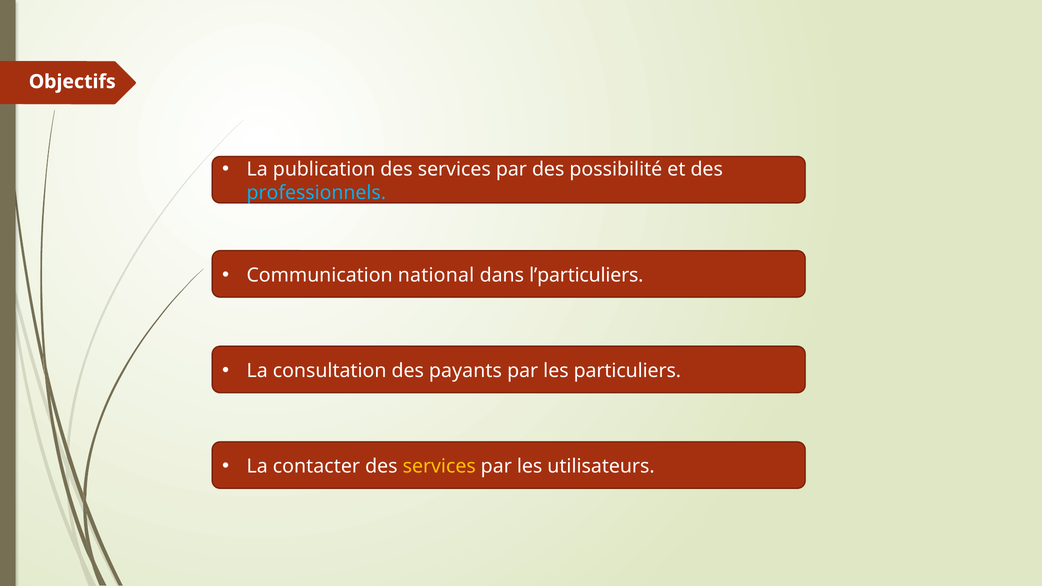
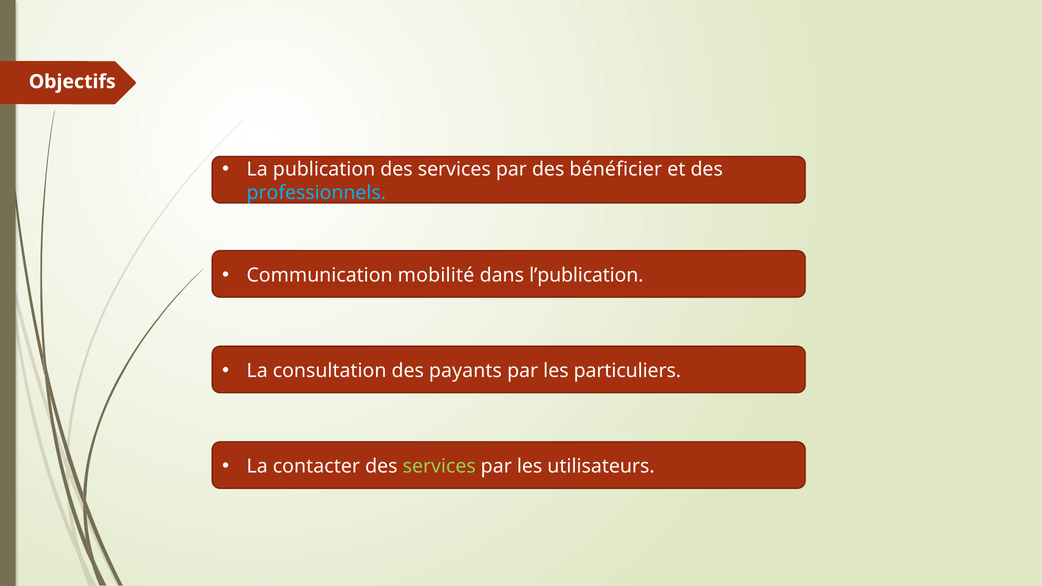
possibilité: possibilité -> bénéficier
national: national -> mobilité
l’particuliers: l’particuliers -> l’publication
services at (439, 467) colour: yellow -> light green
